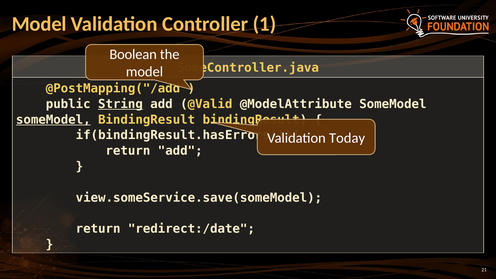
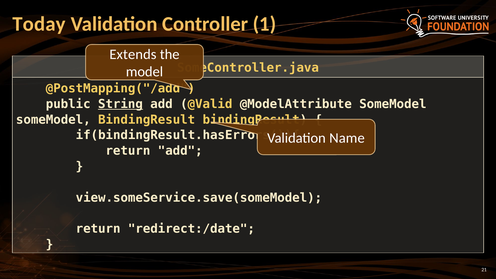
Model at (39, 24): Model -> Today
Boolean: Boolean -> Extends
someModel at (53, 120) underline: present -> none
Today: Today -> Name
